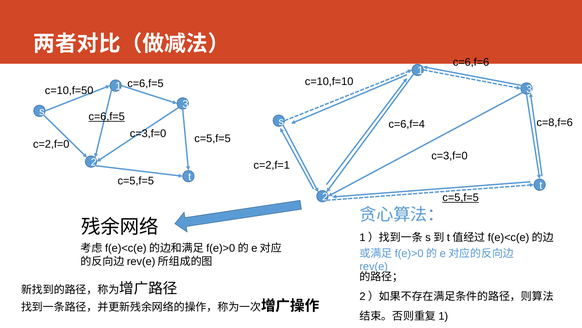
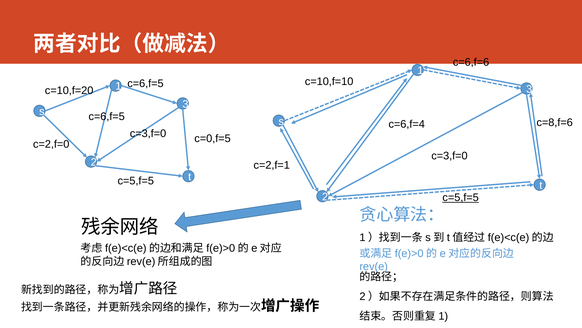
c=10,f=50: c=10,f=50 -> c=10,f=20
c=6,f=5 at (107, 116) underline: present -> none
c=3,f=0 c=5,f=5: c=5,f=5 -> c=0,f=5
